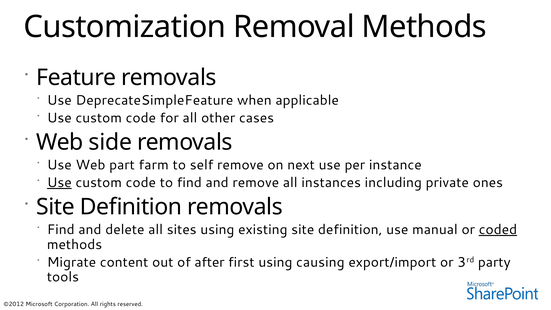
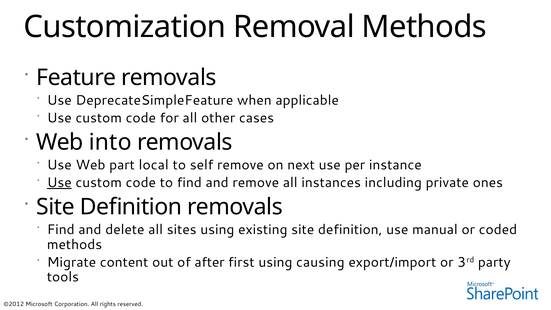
side: side -> into
farm: farm -> local
coded underline: present -> none
